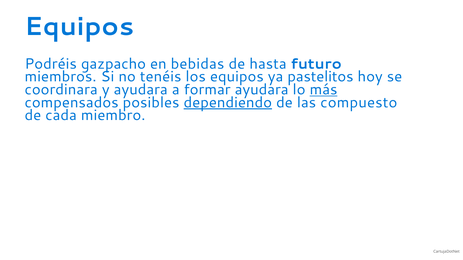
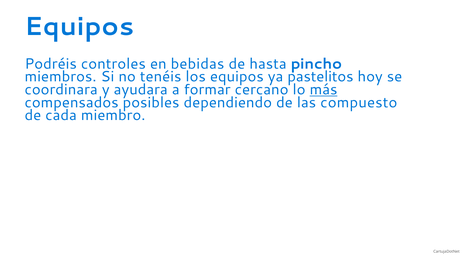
gazpacho: gazpacho -> controles
futuro: futuro -> pincho
formar ayudara: ayudara -> cercano
dependiendo underline: present -> none
